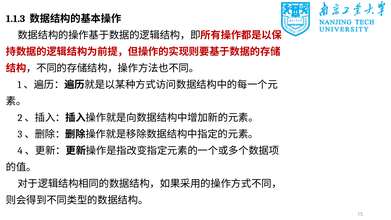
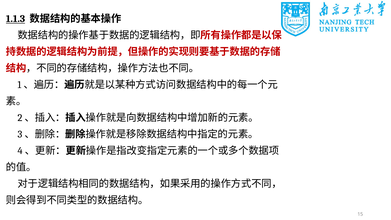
1.1.3 underline: none -> present
